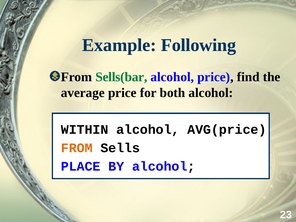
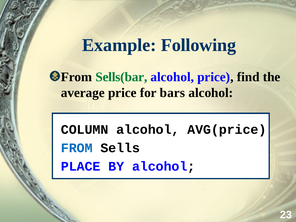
both: both -> bars
WITHIN: WITHIN -> COLUMN
FROM at (77, 148) colour: orange -> blue
